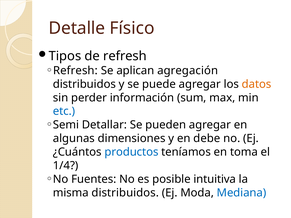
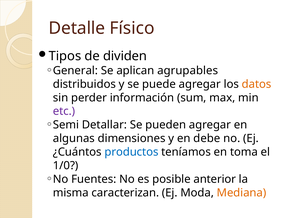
de refresh: refresh -> dividen
Refresh at (75, 71): Refresh -> General
agregación: agregación -> agrupables
etc colour: blue -> purple
1/4: 1/4 -> 1/0
intuitiva: intuitiva -> anterior
misma distribuidos: distribuidos -> caracterizan
Mediana colour: blue -> orange
